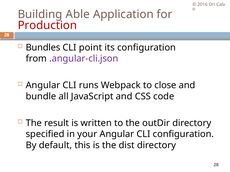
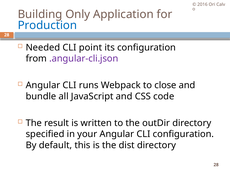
Able: Able -> Only
Production colour: red -> blue
Bundles: Bundles -> Needed
